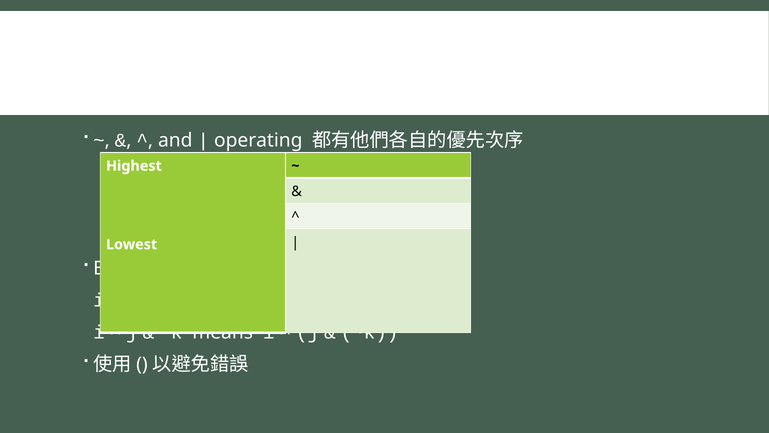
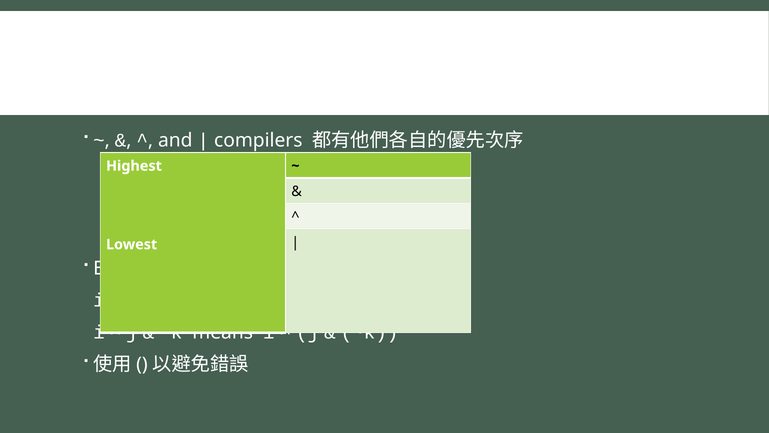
operating: operating -> compilers
